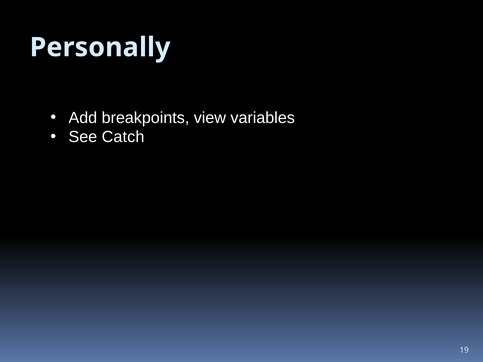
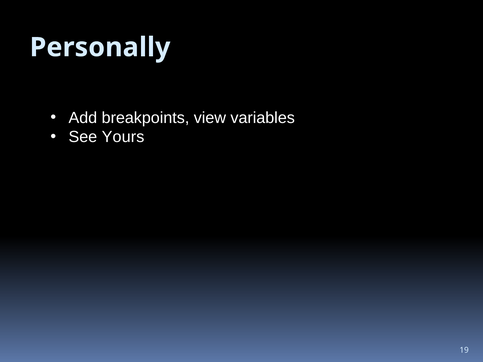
Catch: Catch -> Yours
